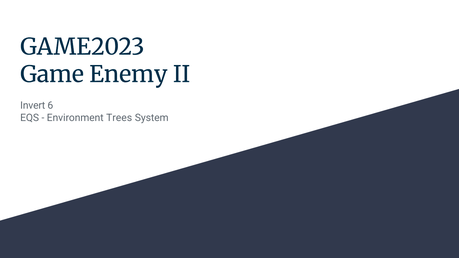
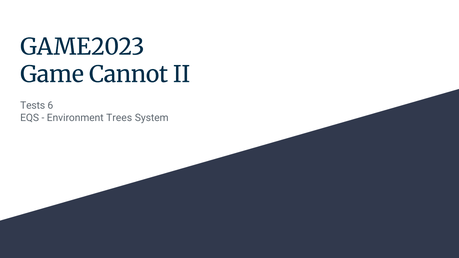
Enemy: Enemy -> Cannot
Invert: Invert -> Tests
